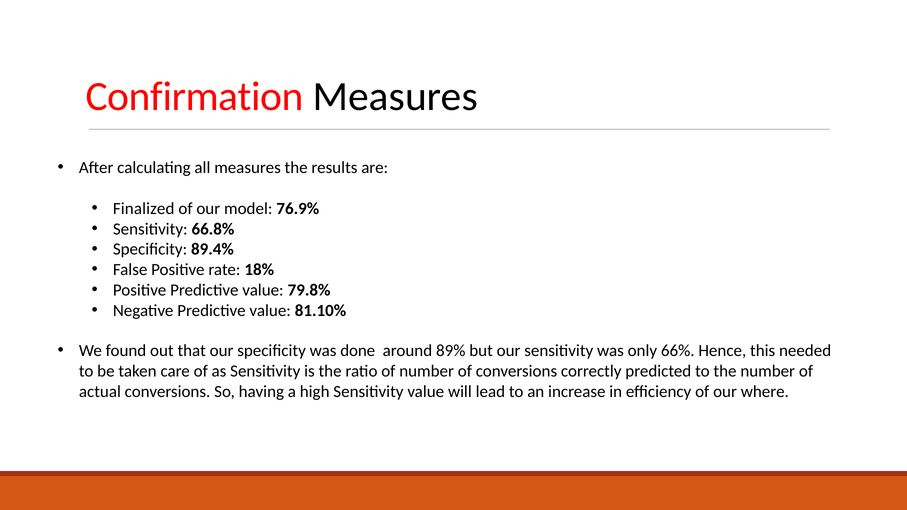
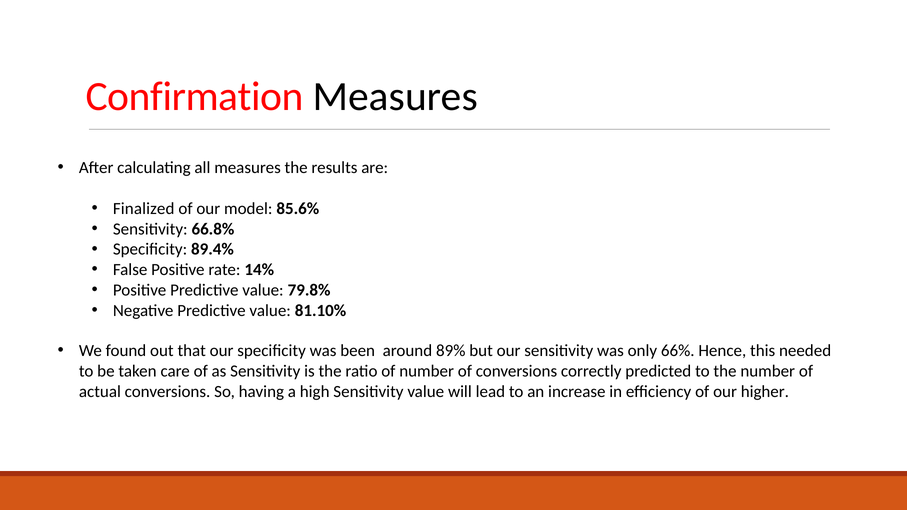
76.9%: 76.9% -> 85.6%
18%: 18% -> 14%
done: done -> been
where: where -> higher
